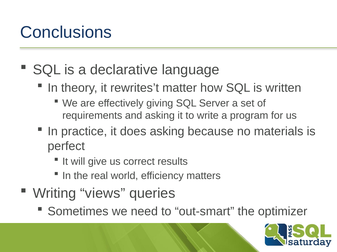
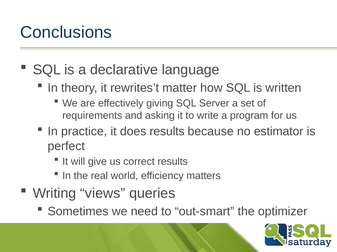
does asking: asking -> results
materials: materials -> estimator
